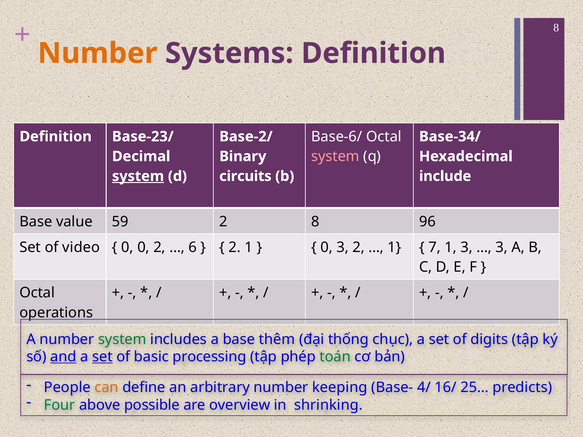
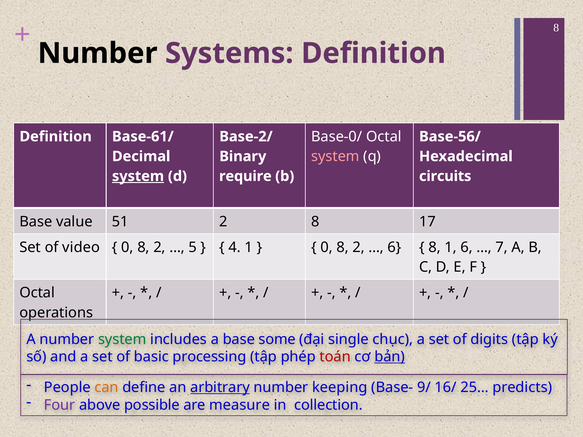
Number at (98, 53) colour: orange -> black
Base-6/: Base-6/ -> Base-0/
Base-23/: Base-23/ -> Base-61/
Base-34/: Base-34/ -> Base-56/
circuits: circuits -> require
include: include -> circuits
59: 59 -> 51
96: 96 -> 17
0 at (143, 247): 0 -> 8
6: 6 -> 5
2 at (235, 247): 2 -> 4
3 at (343, 247): 3 -> 8
1 at (395, 247): 1 -> 6
7 at (434, 247): 7 -> 8
1 3: 3 -> 6
3 at (502, 247): 3 -> 7
thêm: thêm -> some
thống: thống -> single
and underline: present -> none
set at (102, 357) underline: present -> none
toán colour: green -> red
bản underline: none -> present
arbitrary underline: none -> present
4/: 4/ -> 9/
Four colour: green -> purple
overview: overview -> measure
shrinking: shrinking -> collection
